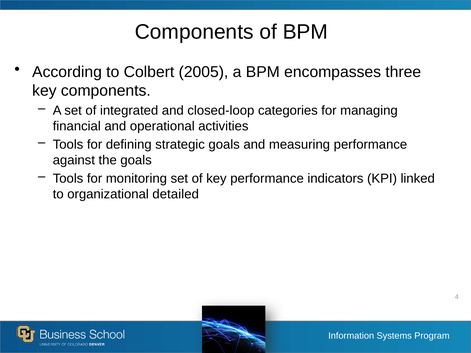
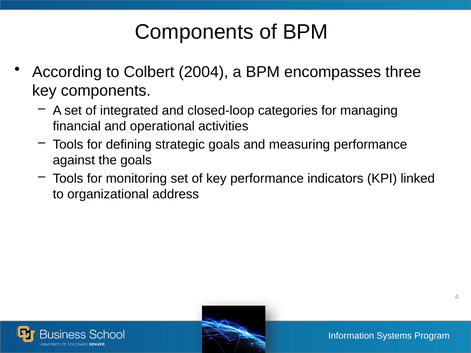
2005: 2005 -> 2004
detailed: detailed -> address
